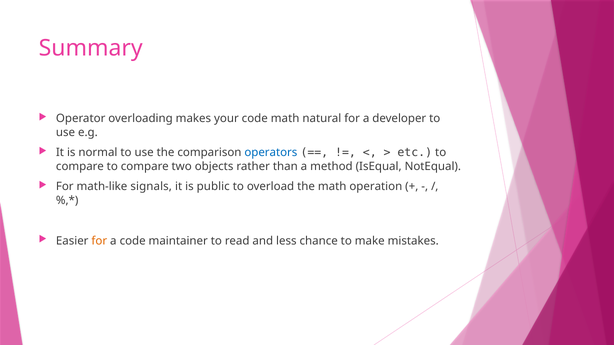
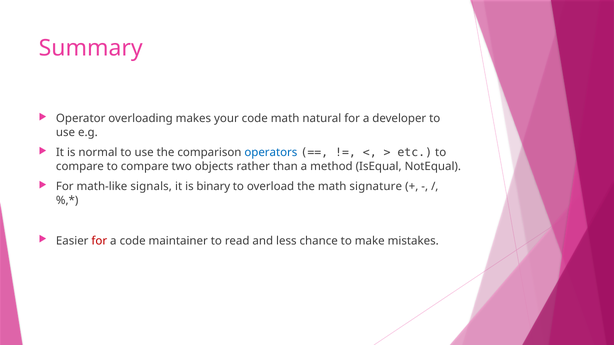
public: public -> binary
operation: operation -> signature
for at (99, 241) colour: orange -> red
